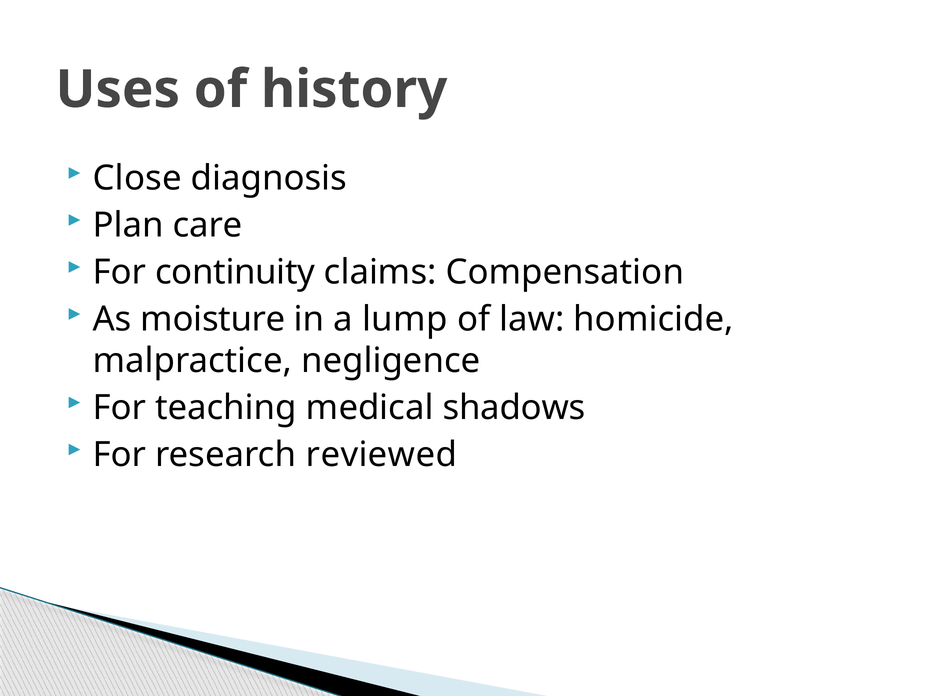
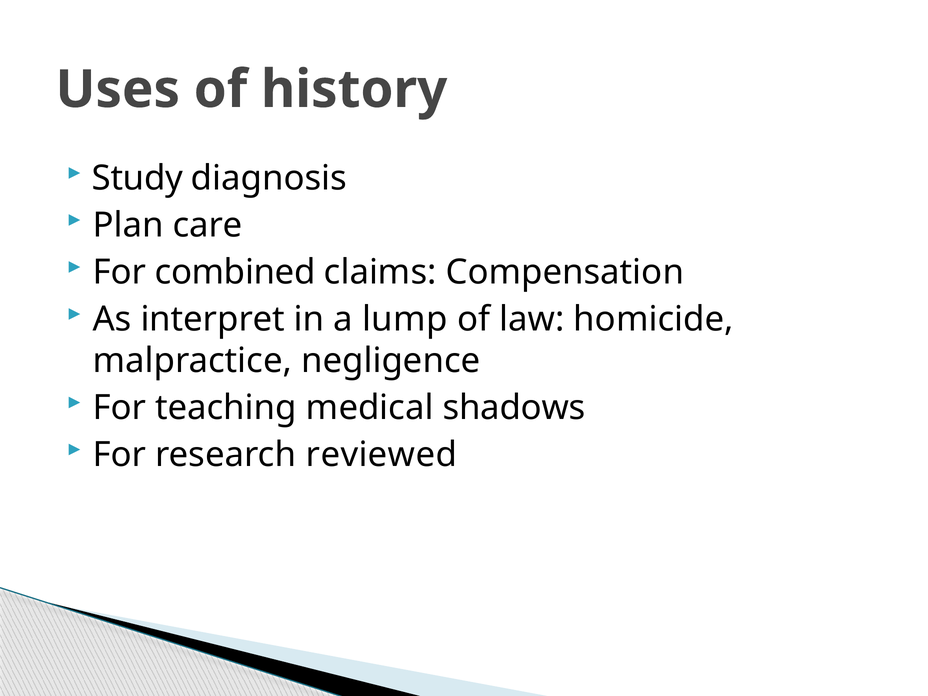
Close: Close -> Study
continuity: continuity -> combined
moisture: moisture -> interpret
